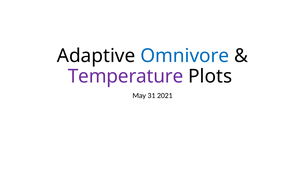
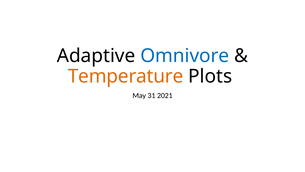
Temperature colour: purple -> orange
